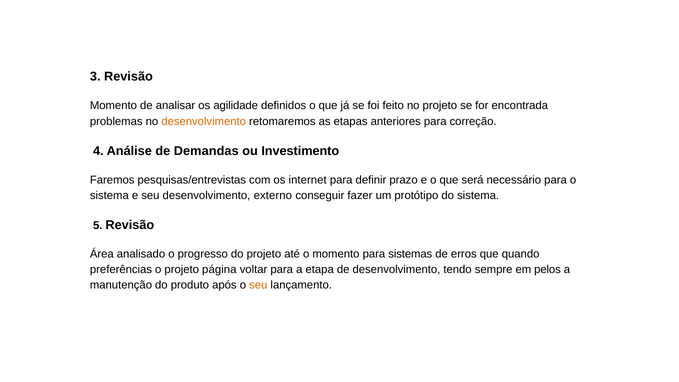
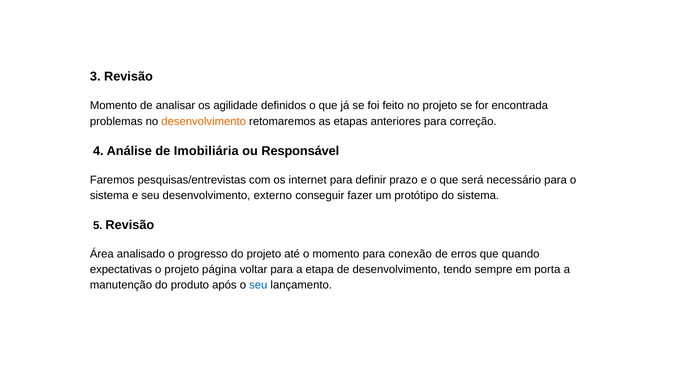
Demandas: Demandas -> Imobiliária
Investimento: Investimento -> Responsável
sistemas: sistemas -> conexão
preferências: preferências -> expectativas
pelos: pelos -> porta
seu at (258, 285) colour: orange -> blue
